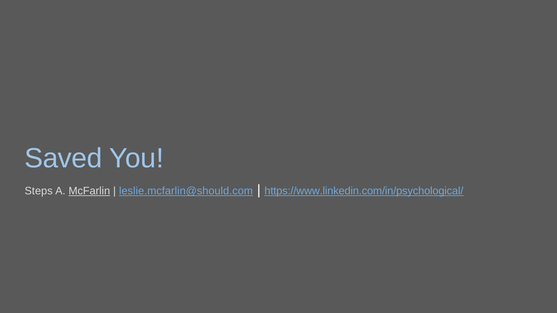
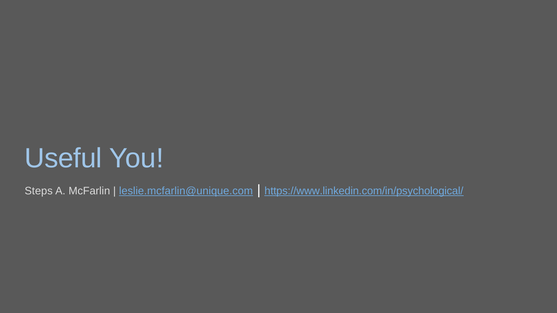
Saved: Saved -> Useful
McFarlin underline: present -> none
leslie.mcfarlin@should.com: leslie.mcfarlin@should.com -> leslie.mcfarlin@unique.com
